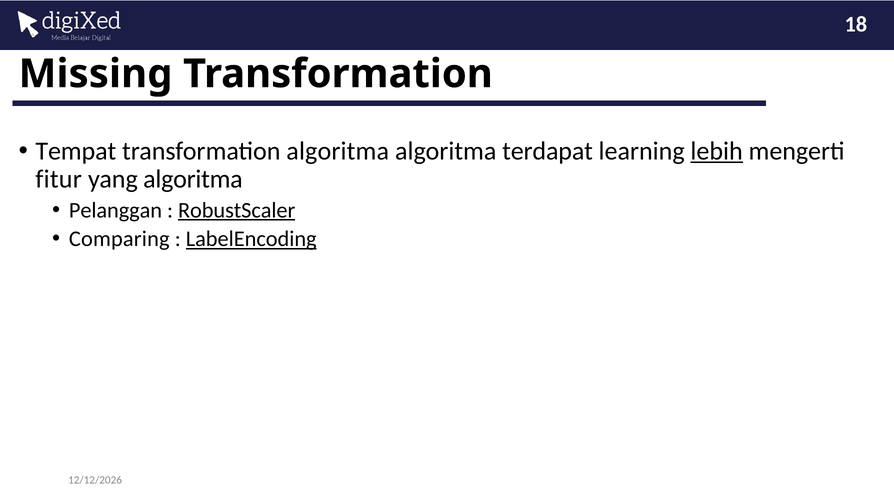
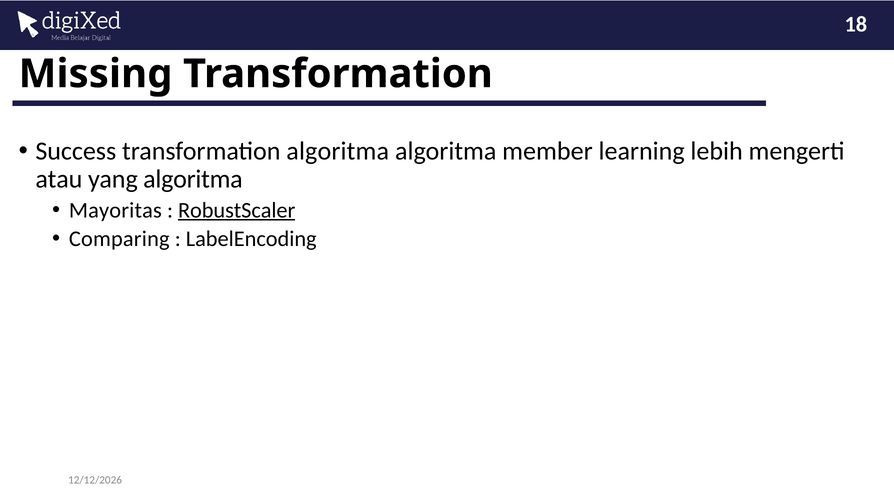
Tempat: Tempat -> Success
terdapat: terdapat -> member
lebih underline: present -> none
fitur: fitur -> atau
Pelanggan: Pelanggan -> Mayoritas
LabelEncoding underline: present -> none
